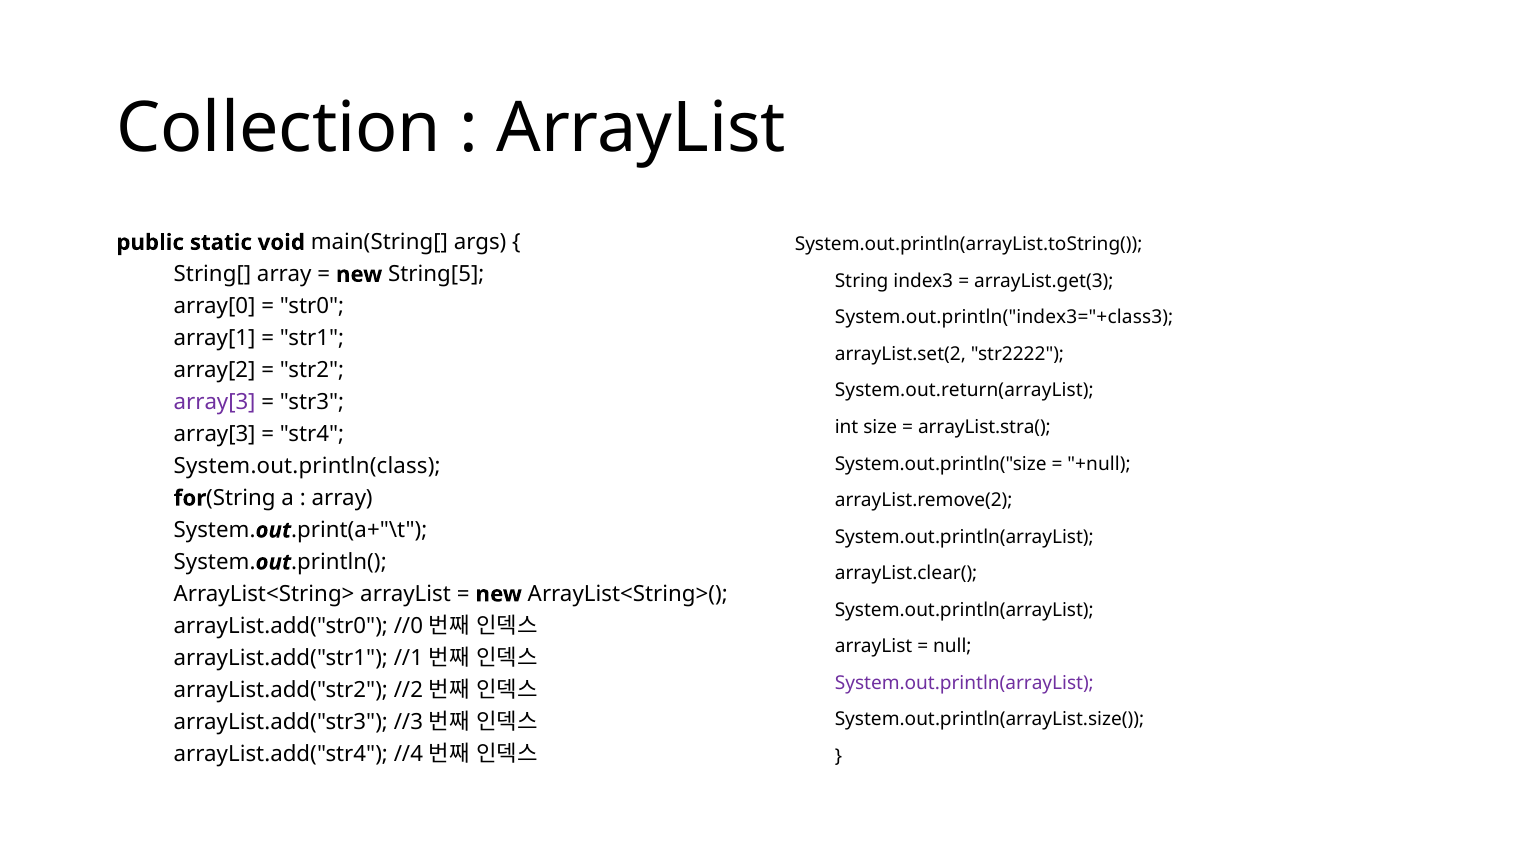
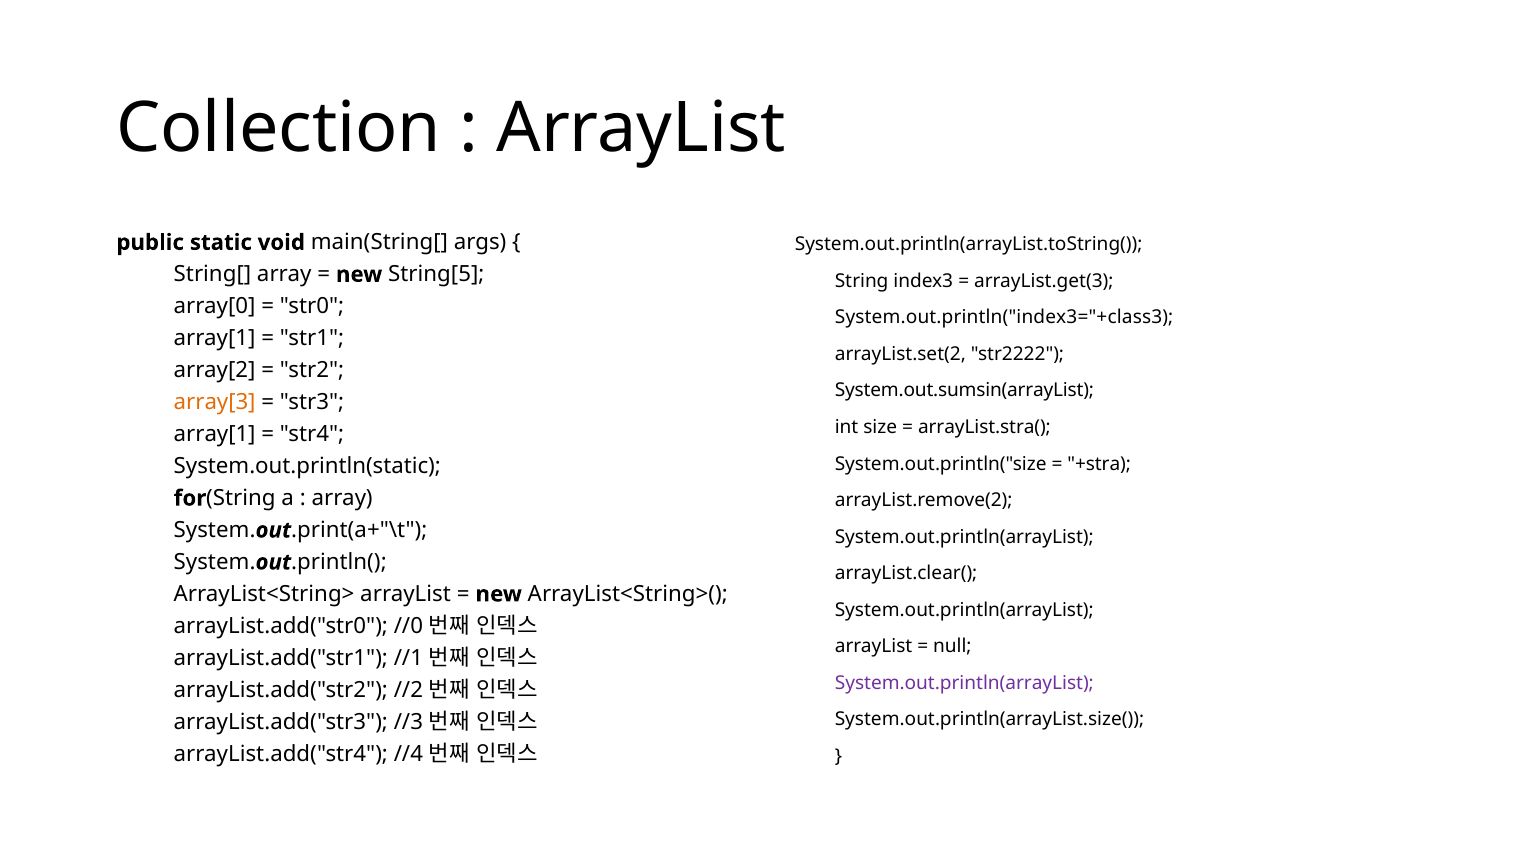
System.out.return(arrayList: System.out.return(arrayList -> System.out.sumsin(arrayList
array[3 at (215, 403) colour: purple -> orange
array[3 at (215, 435): array[3 -> array[1
+null: +null -> +stra
System.out.println(class: System.out.println(class -> System.out.println(static
